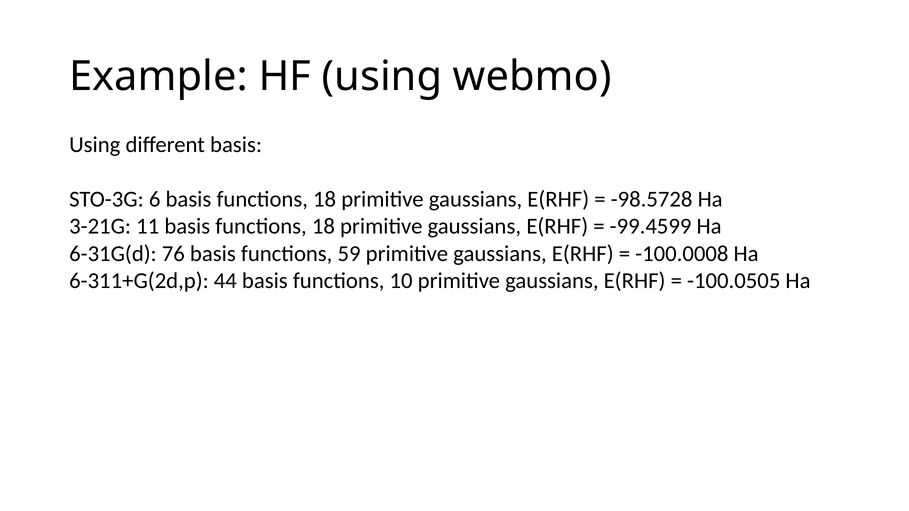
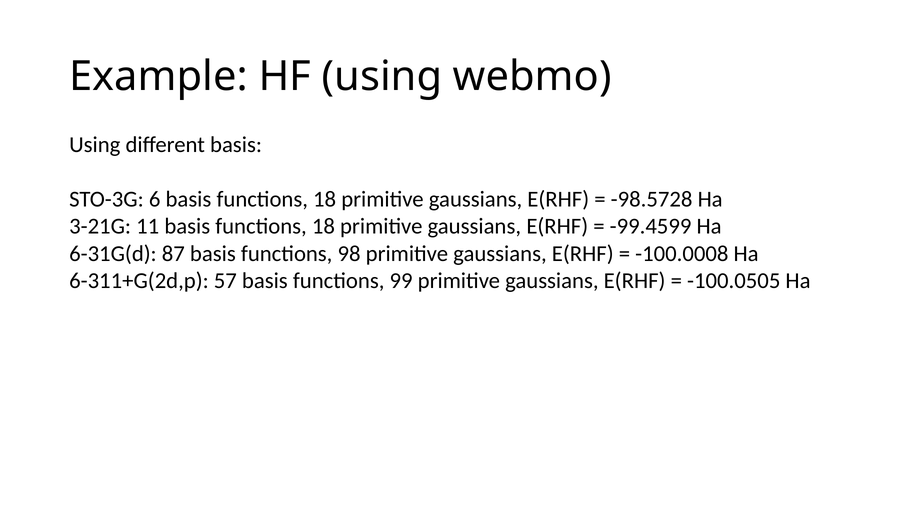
76: 76 -> 87
59: 59 -> 98
44: 44 -> 57
10: 10 -> 99
